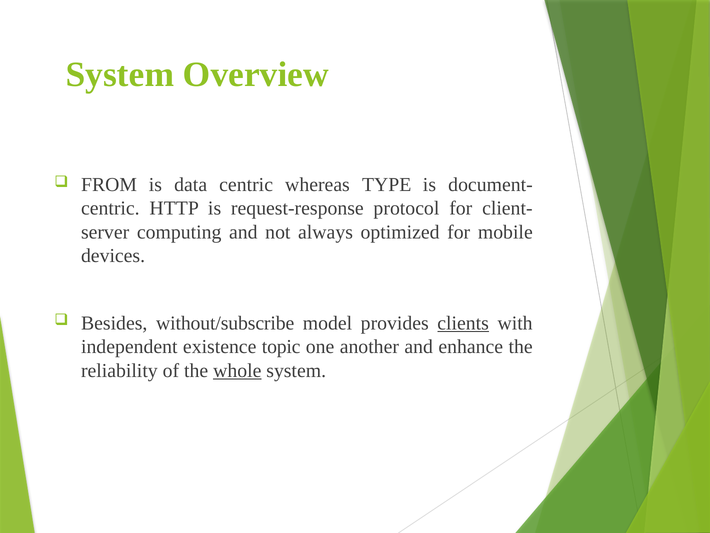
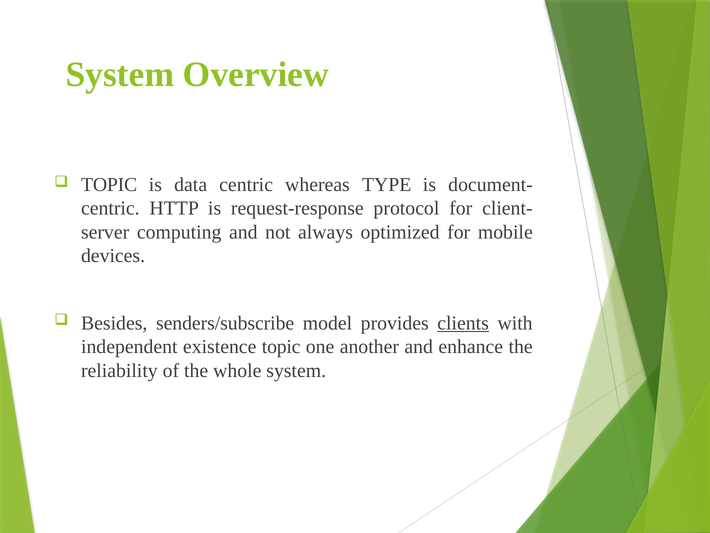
FROM at (109, 185): FROM -> TOPIC
without/subscribe: without/subscribe -> senders/subscribe
whole underline: present -> none
